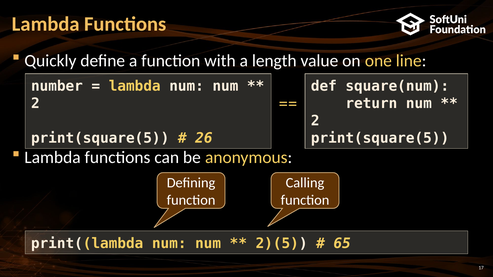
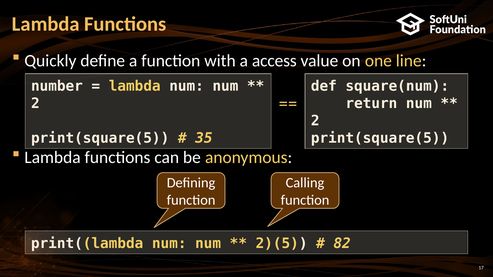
length: length -> access
26: 26 -> 35
65: 65 -> 82
